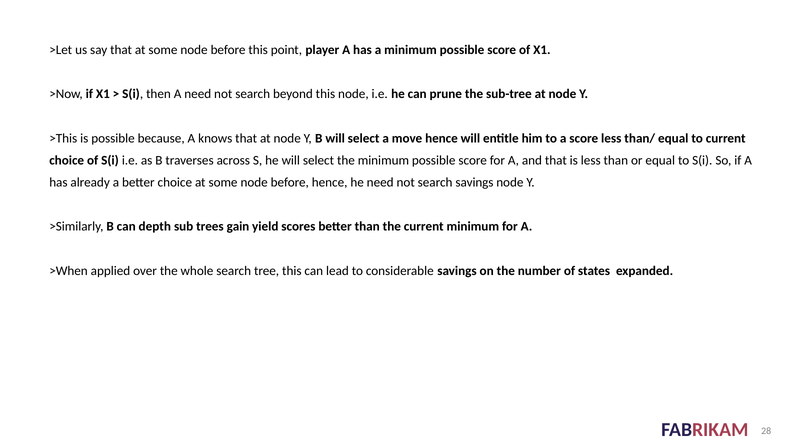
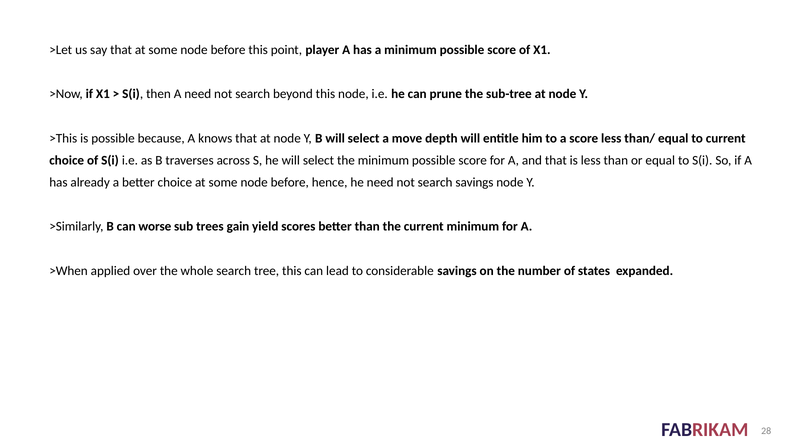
move hence: hence -> depth
depth: depth -> worse
